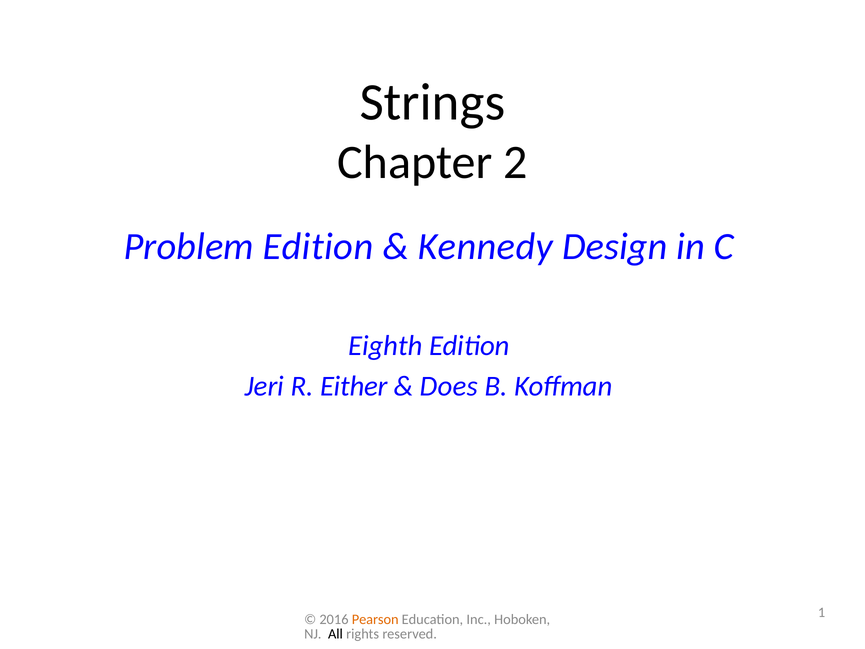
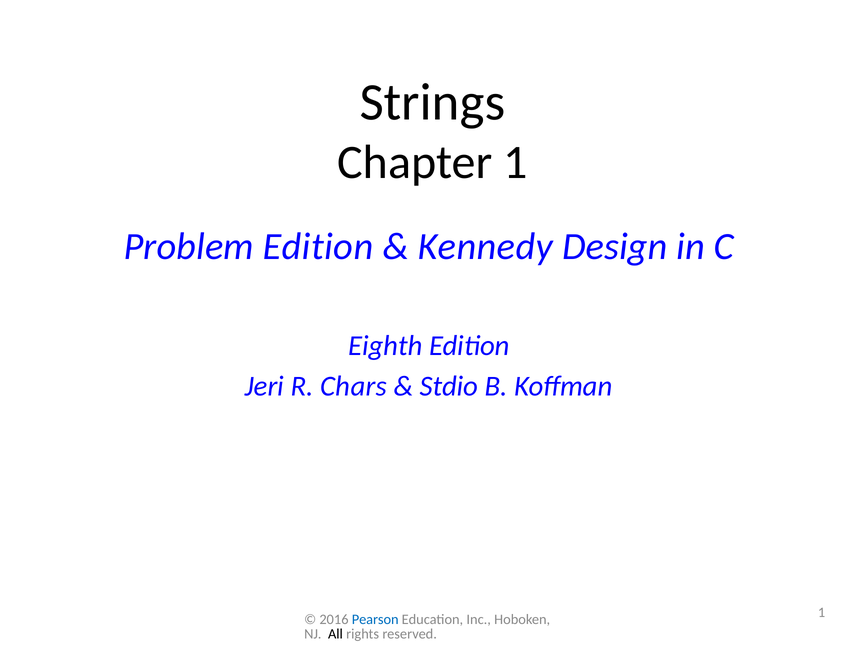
Chapter 2: 2 -> 1
Either: Either -> Chars
Does: Does -> Stdio
Pearson colour: orange -> blue
